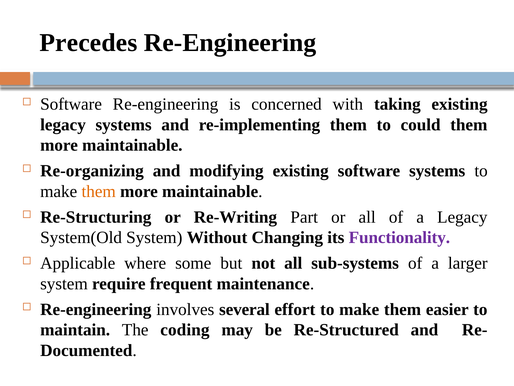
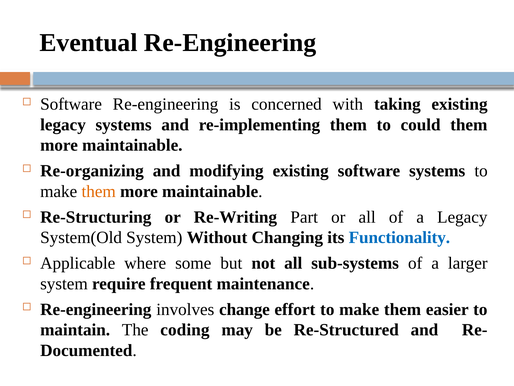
Precedes: Precedes -> Eventual
Functionality colour: purple -> blue
several: several -> change
